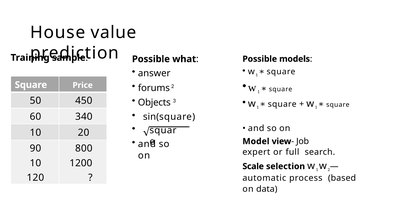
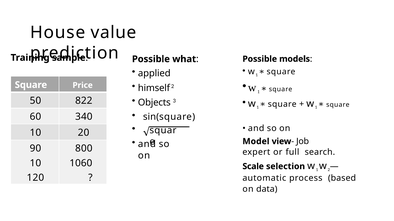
answer: answer -> applied
forums: forums -> himself
450: 450 -> 822
1200: 1200 -> 1060
